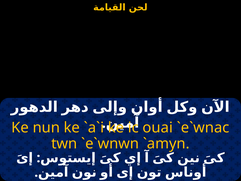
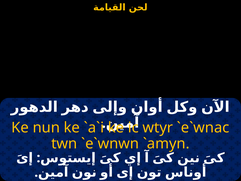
ouai: ouai -> wtyr
